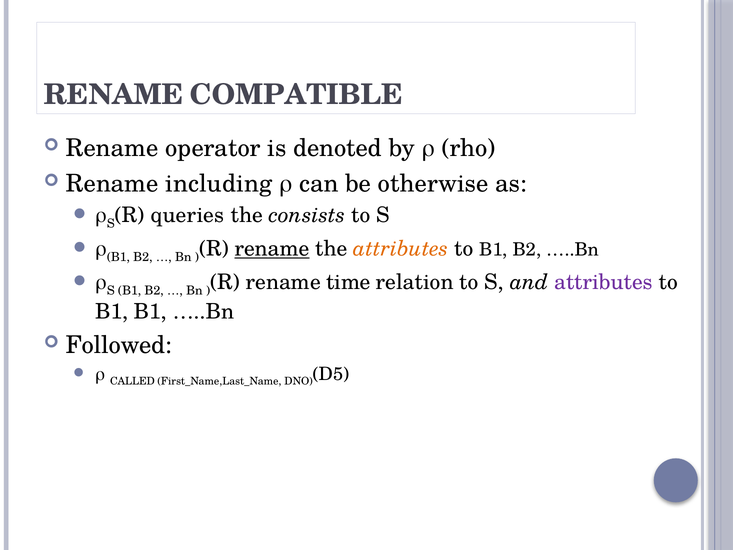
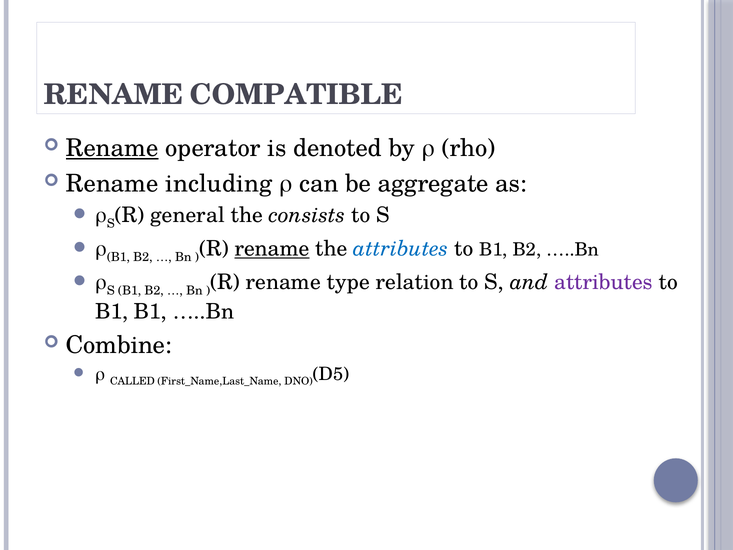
Rename at (112, 148) underline: none -> present
otherwise: otherwise -> aggregate
queries: queries -> general
attributes at (401, 249) colour: orange -> blue
time: time -> type
Followed: Followed -> Combine
